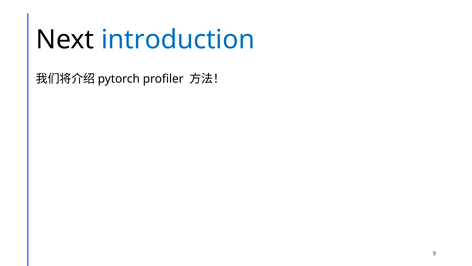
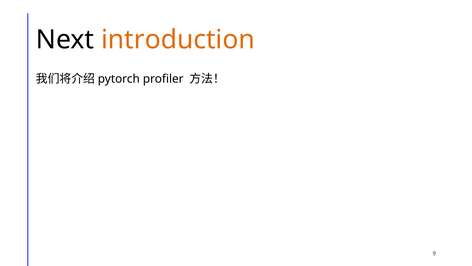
introduction colour: blue -> orange
